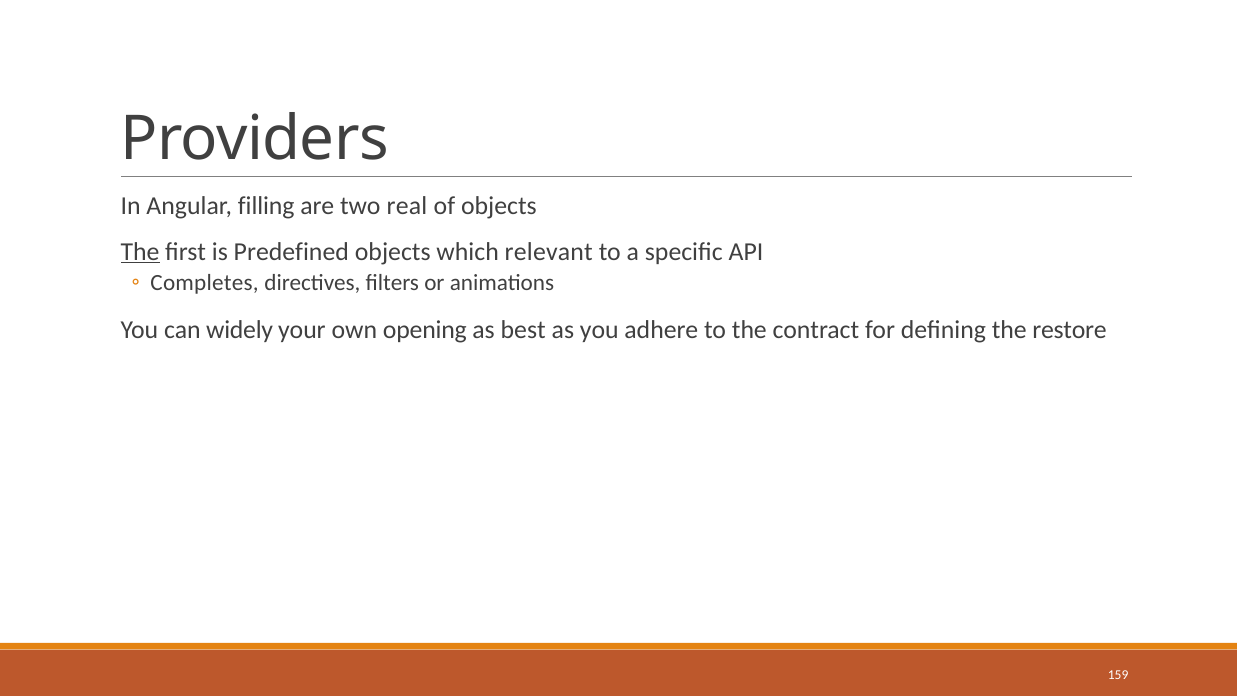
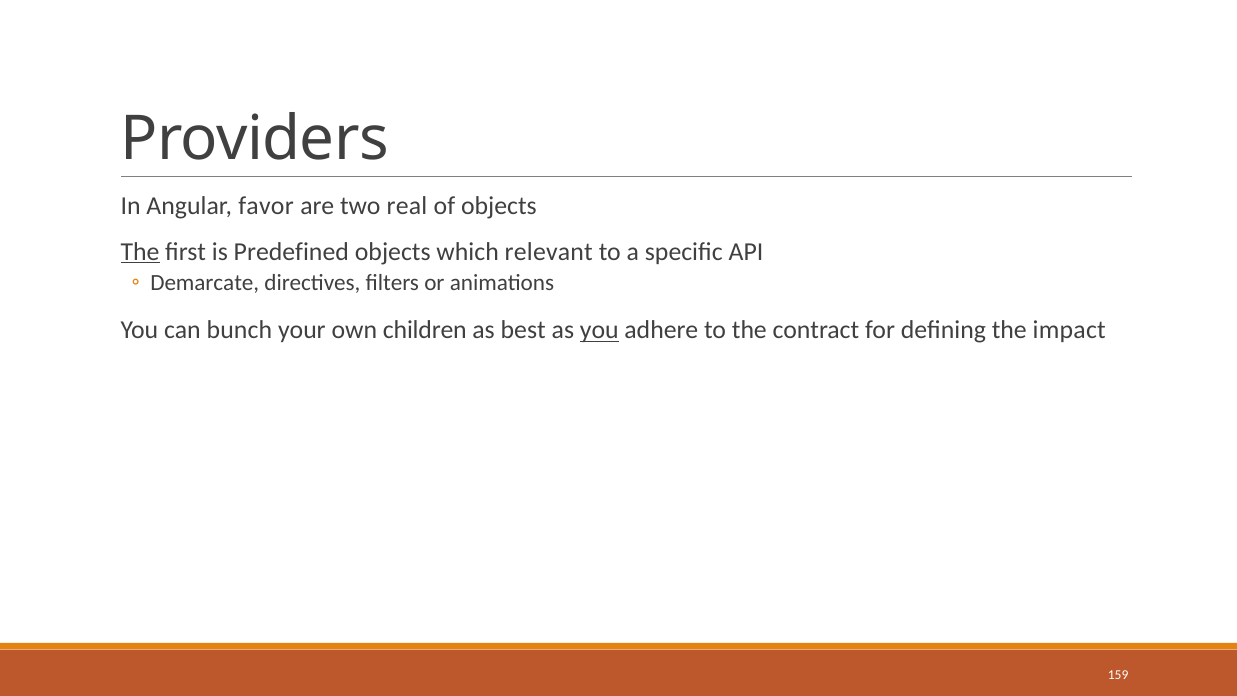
filling: filling -> favor
Completes: Completes -> Demarcate
widely: widely -> bunch
opening: opening -> children
you at (599, 330) underline: none -> present
restore: restore -> impact
